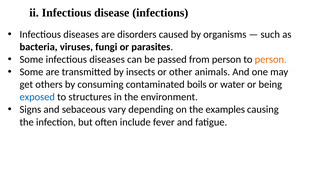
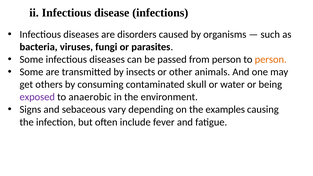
boils: boils -> skull
exposed colour: blue -> purple
structures: structures -> anaerobic
